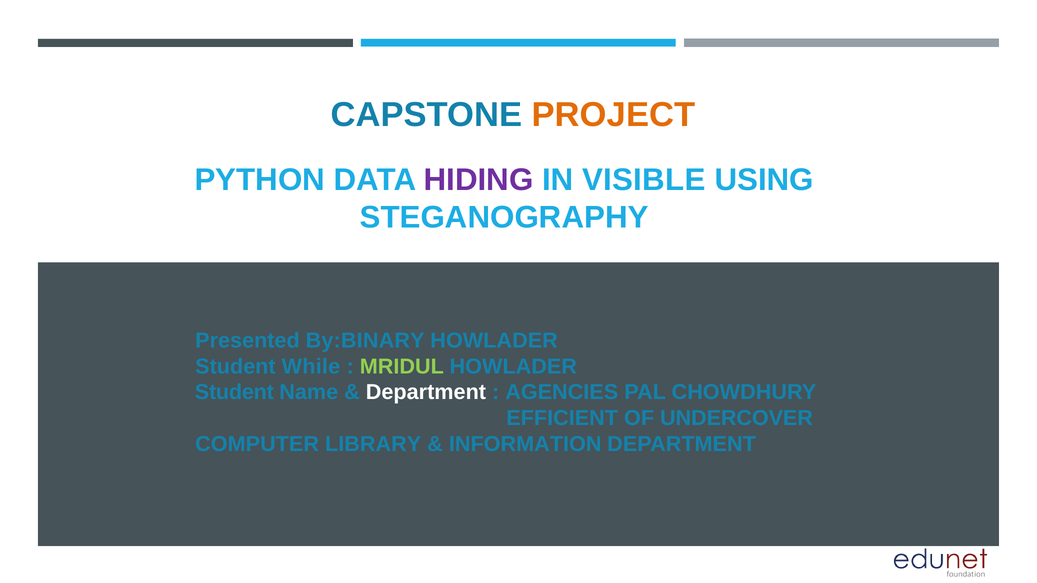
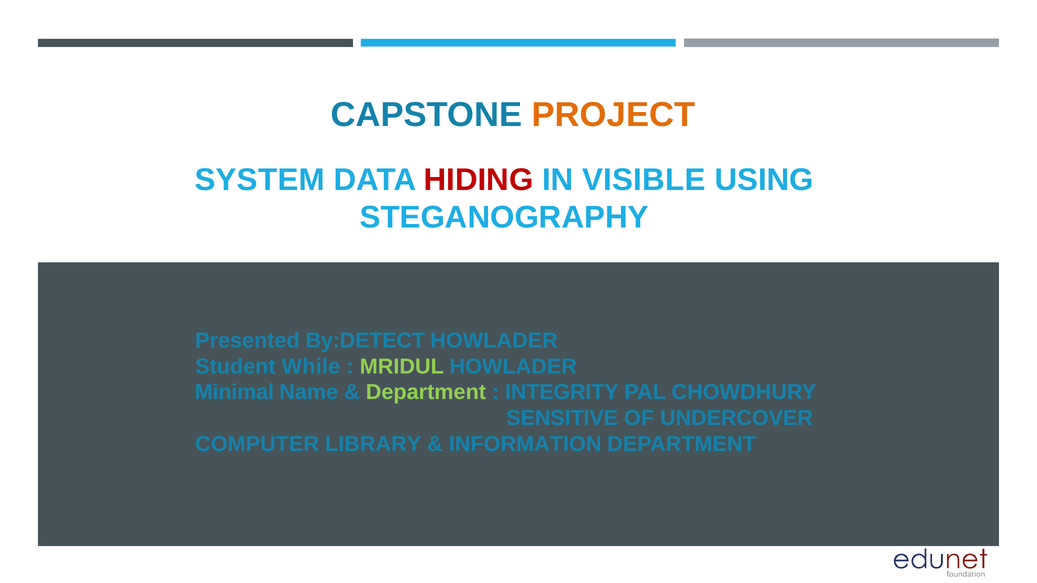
PYTHON: PYTHON -> SYSTEM
HIDING colour: purple -> red
By:BINARY: By:BINARY -> By:DETECT
Student at (234, 393): Student -> Minimal
Department at (426, 393) colour: white -> light green
AGENCIES: AGENCIES -> INTEGRITY
EFFICIENT: EFFICIENT -> SENSITIVE
